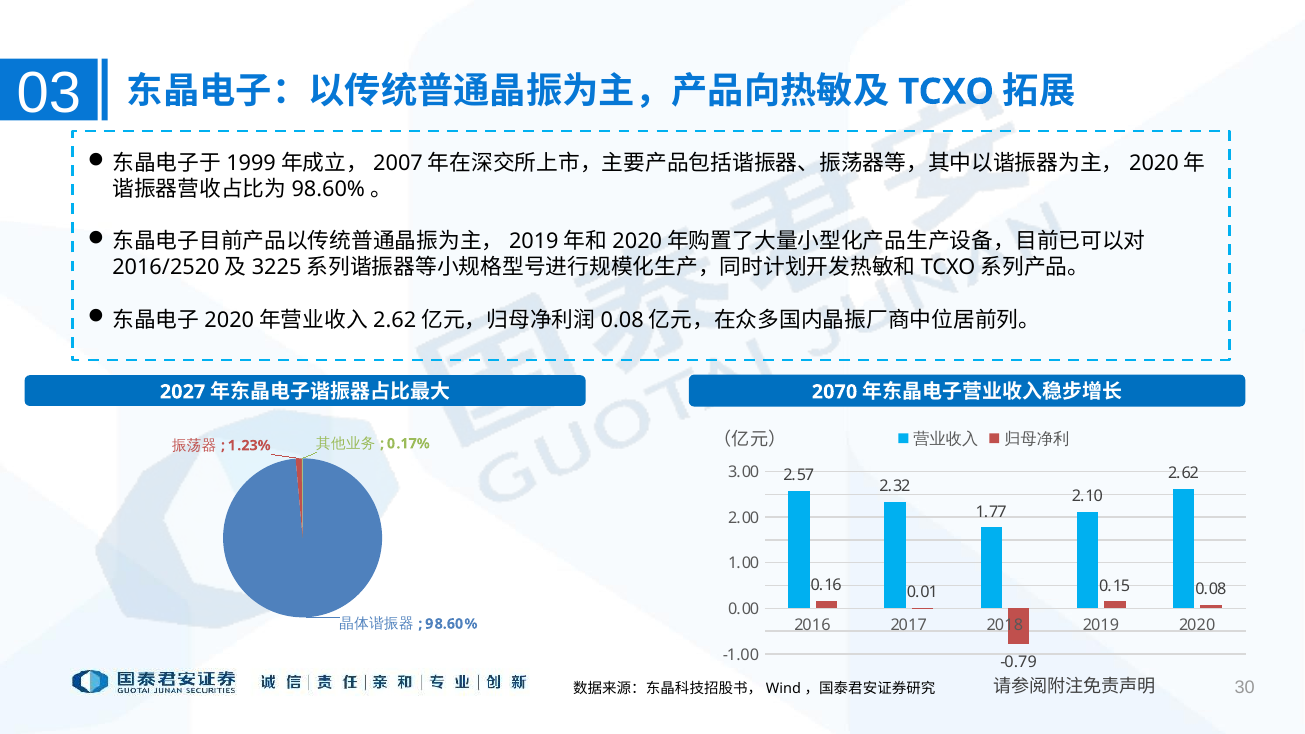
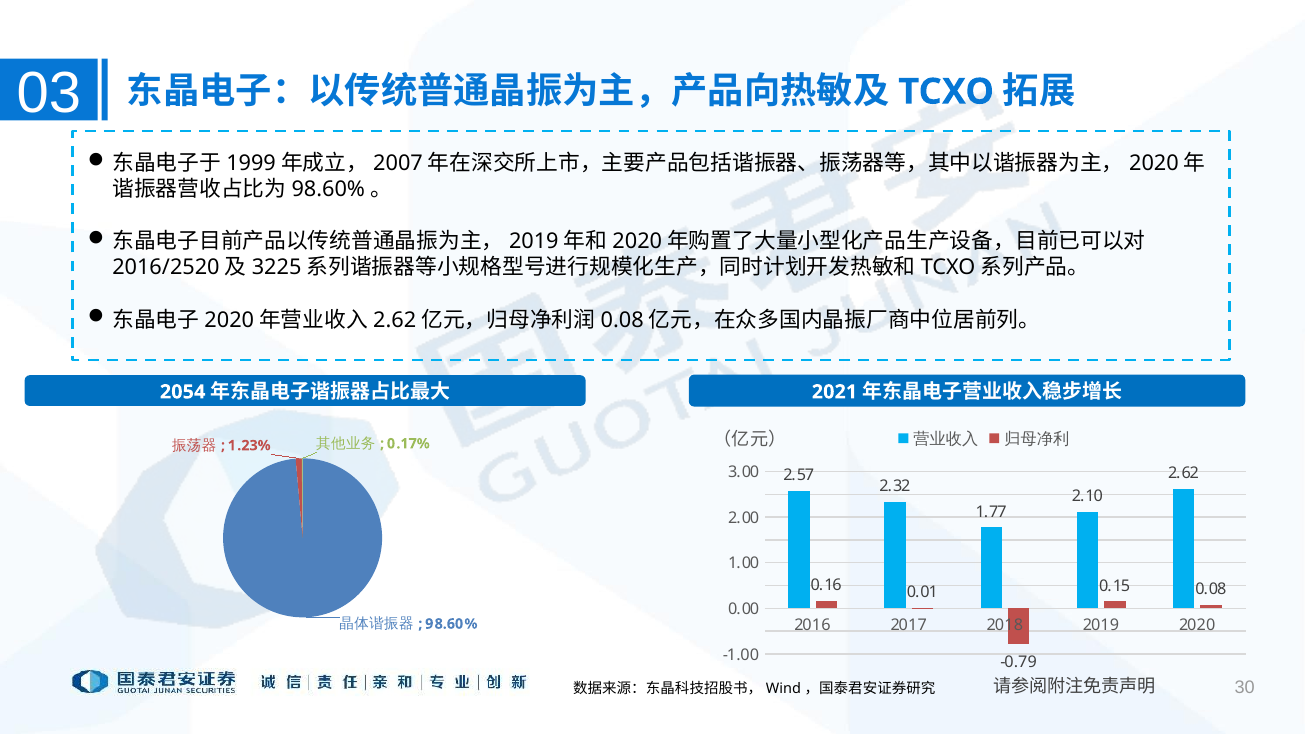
2027: 2027 -> 2054
2070: 2070 -> 2021
